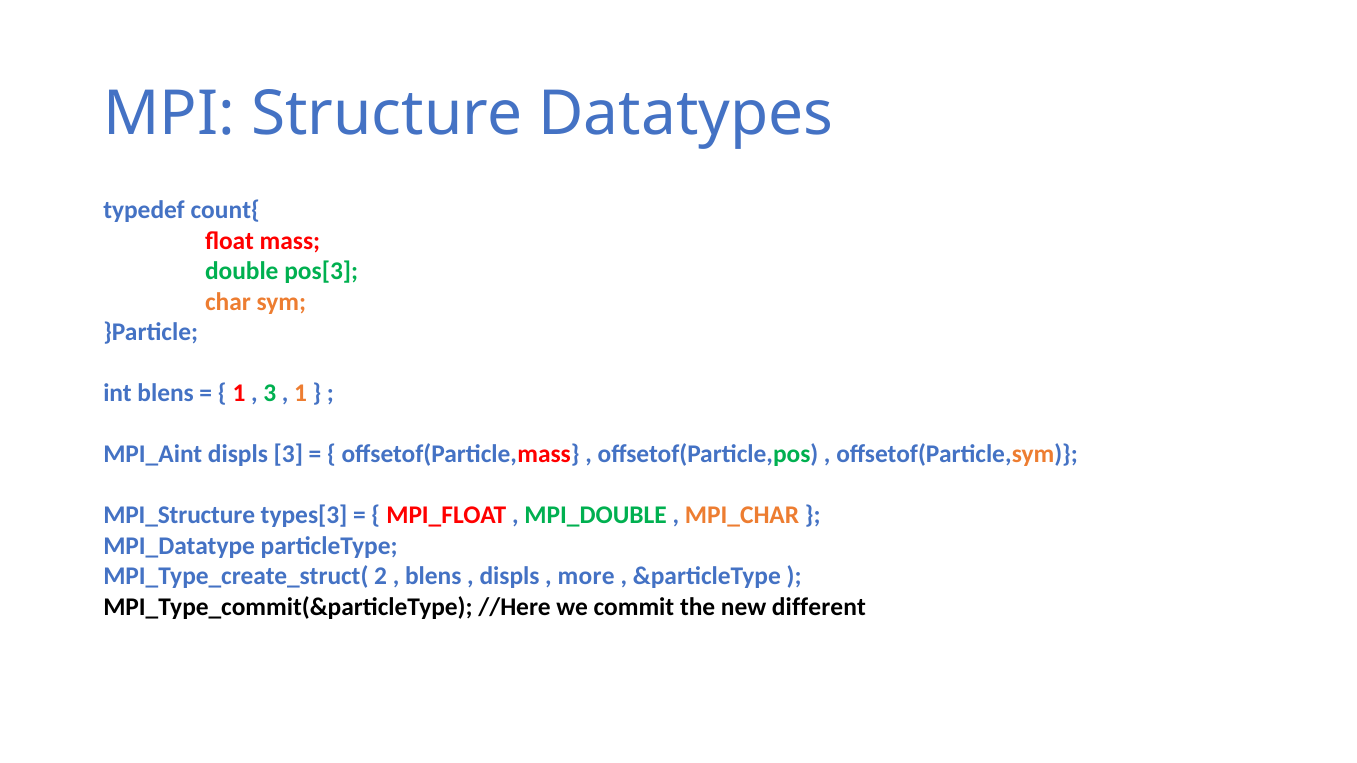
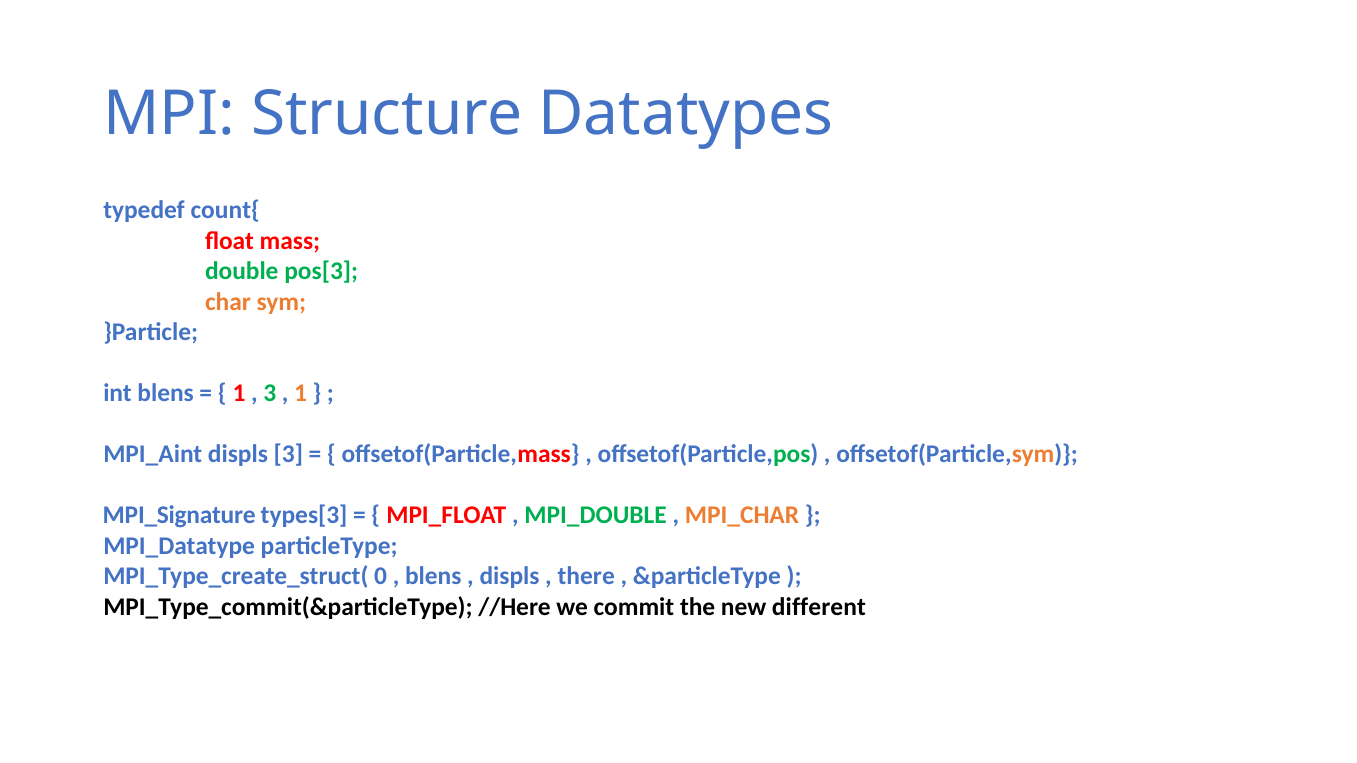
MPI_Structure: MPI_Structure -> MPI_Signature
2: 2 -> 0
more: more -> there
